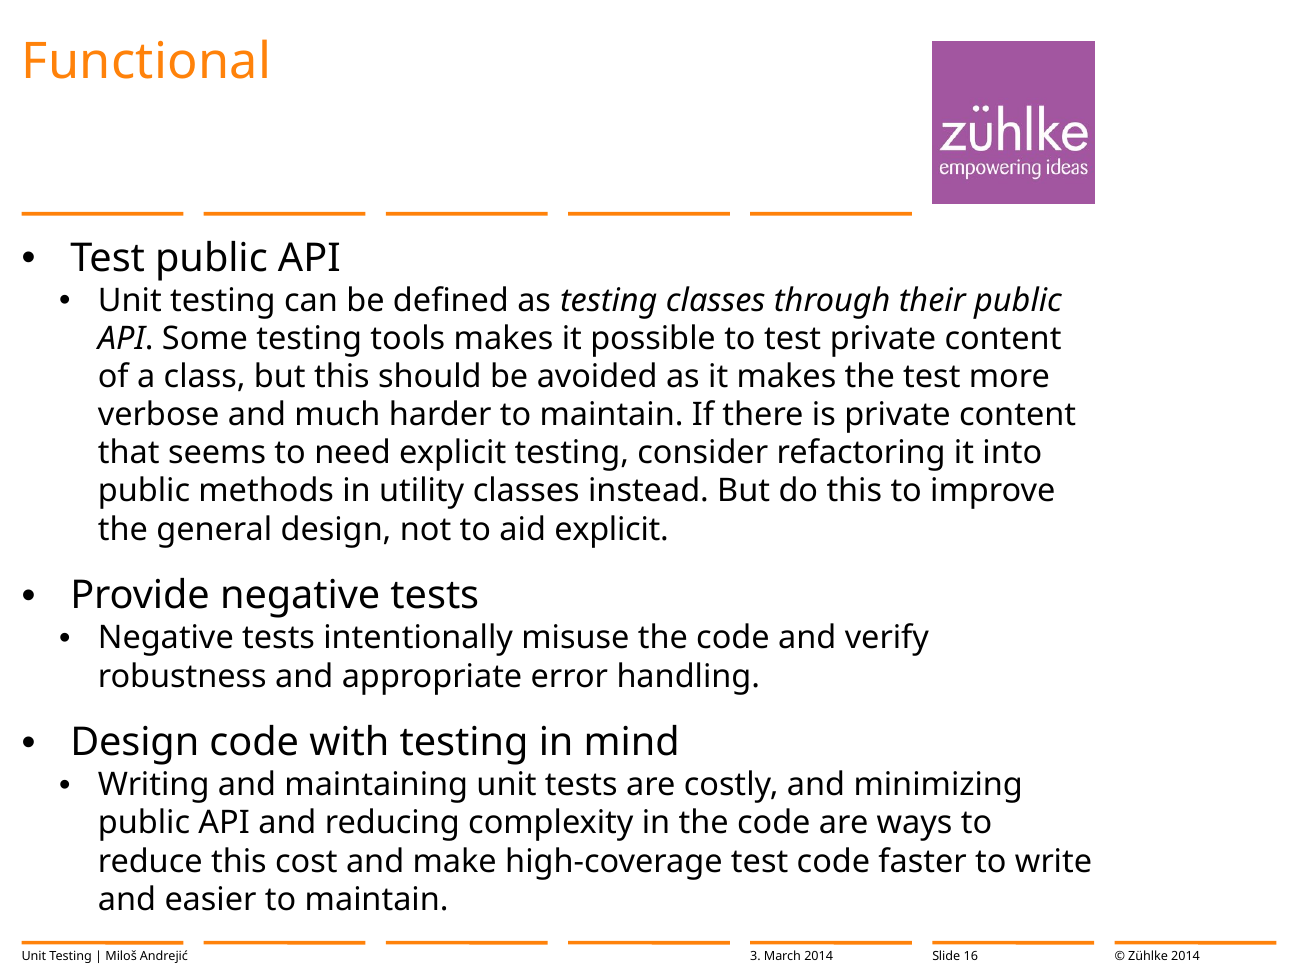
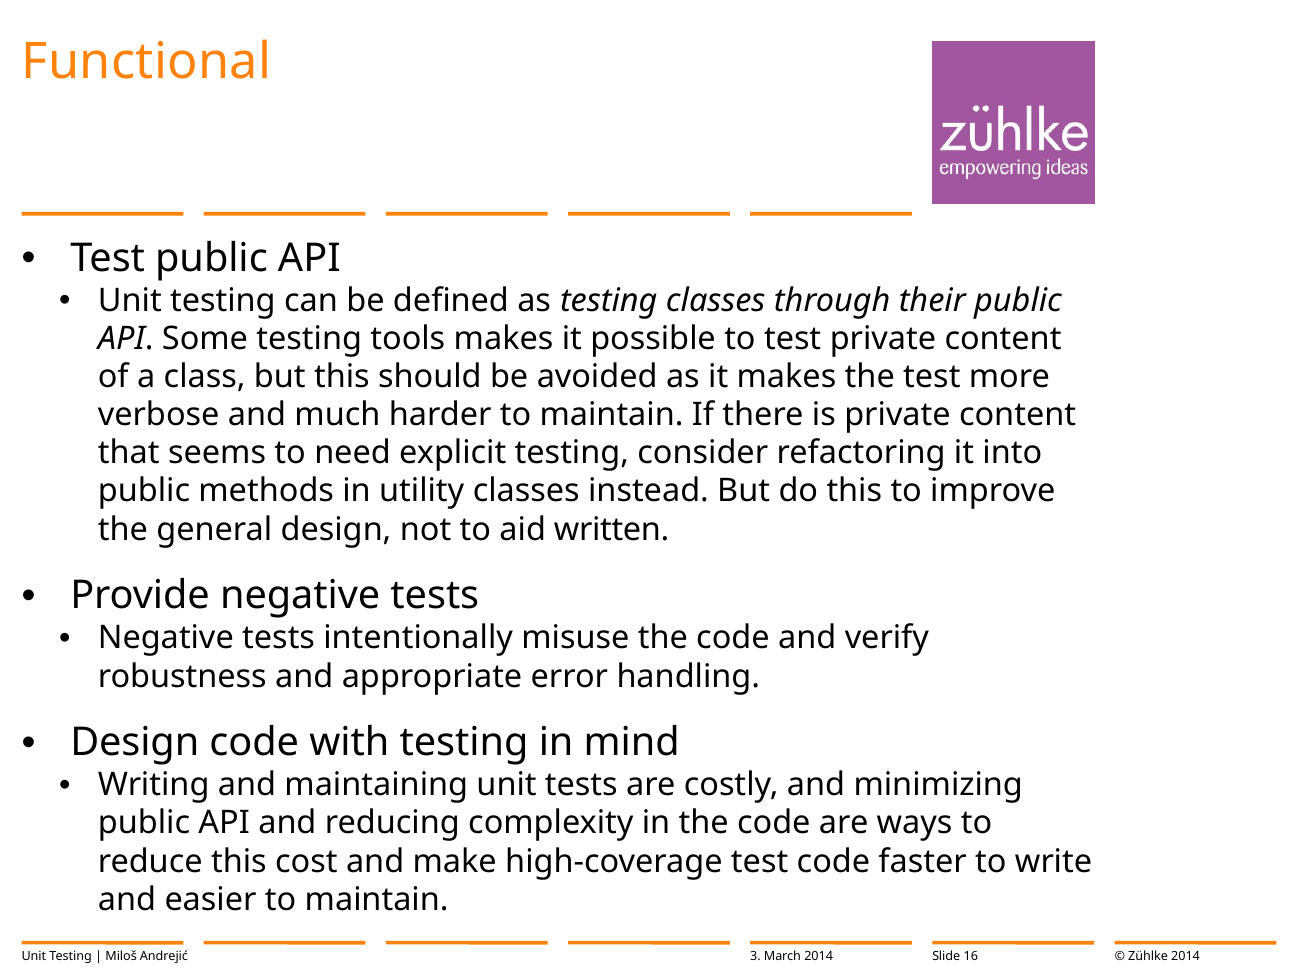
aid explicit: explicit -> written
